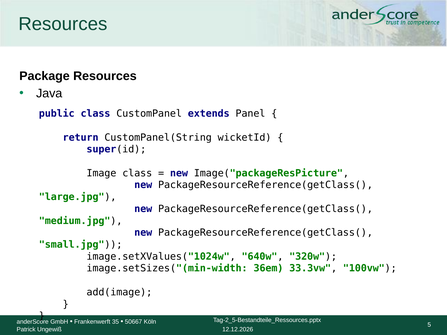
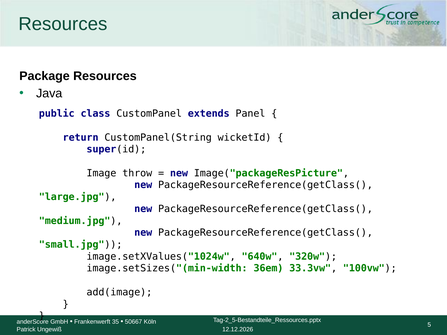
Image class: class -> throw
